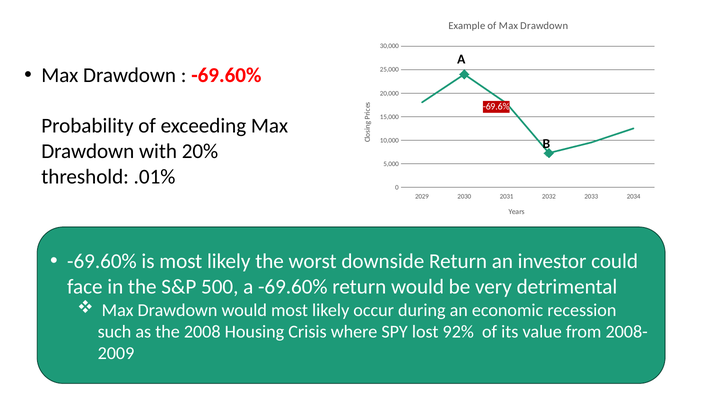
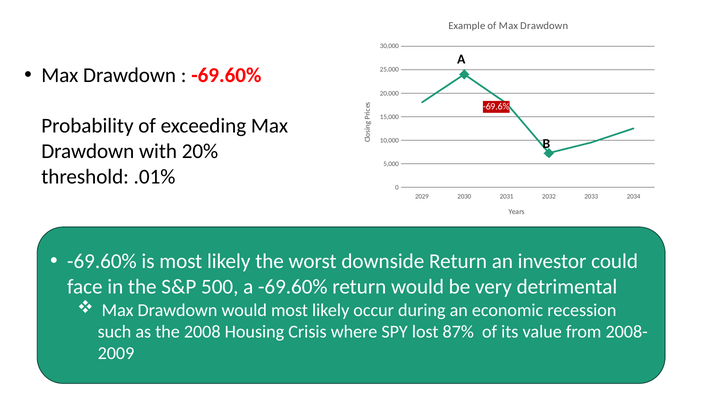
92%: 92% -> 87%
